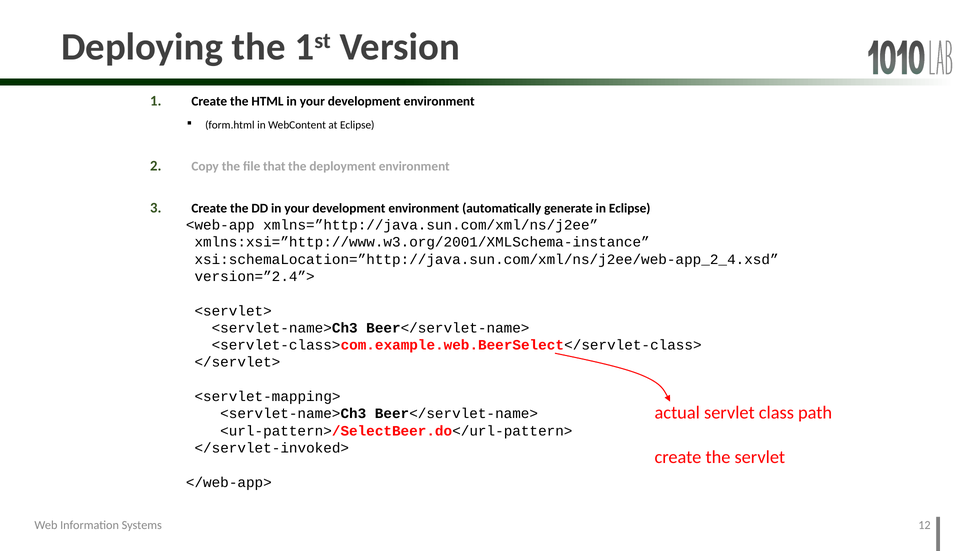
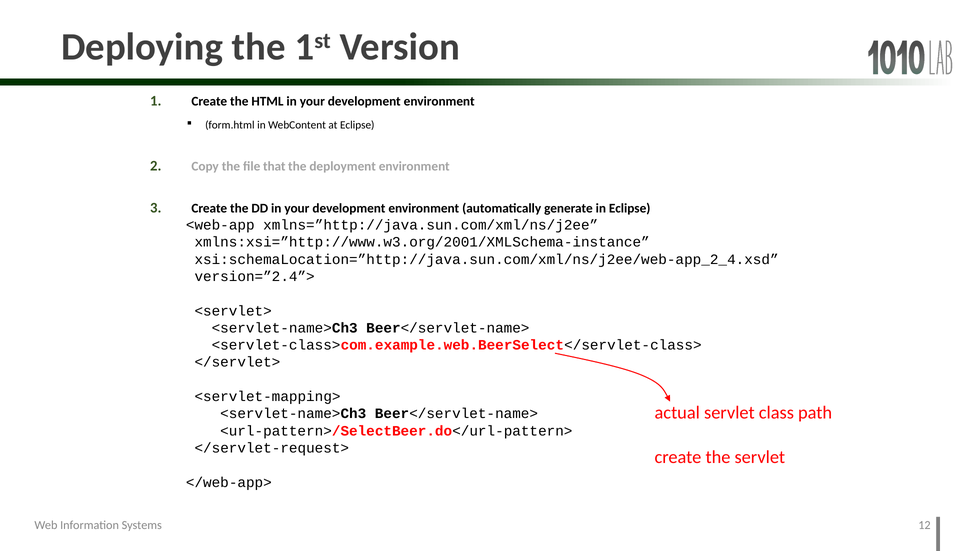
</servlet-invoked>: </servlet-invoked> -> </servlet-request>
